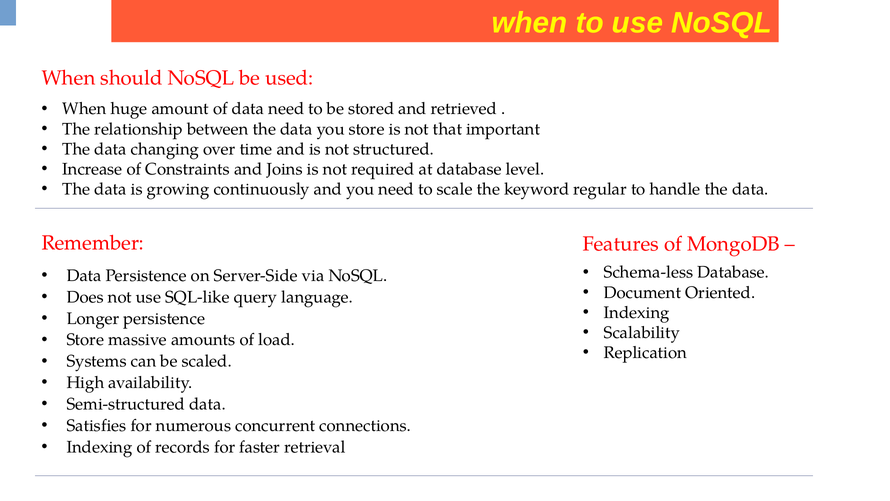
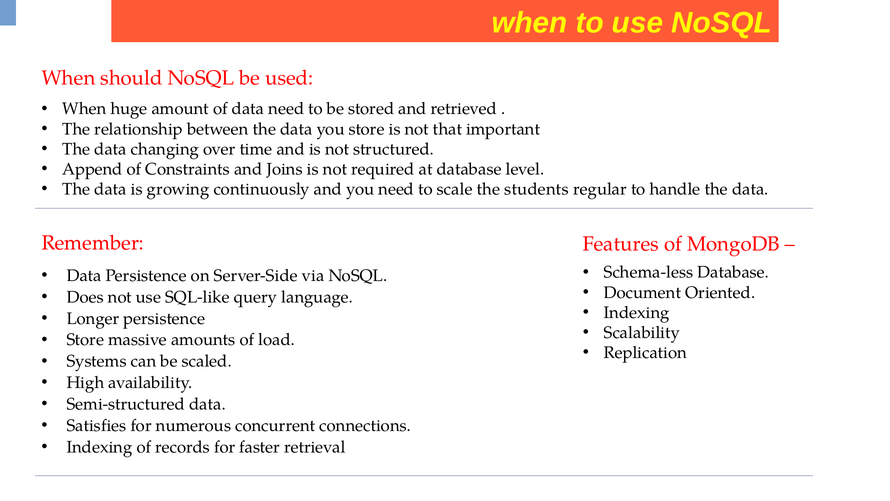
Increase: Increase -> Append
keyword: keyword -> students
